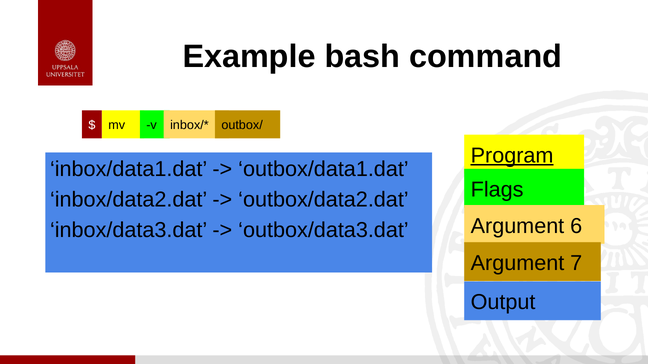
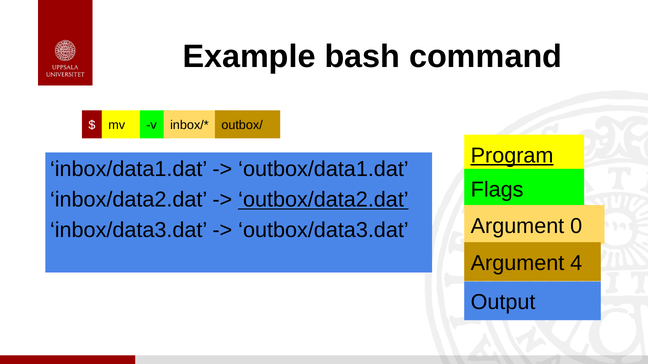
outbox/data2.dat underline: none -> present
6: 6 -> 0
7: 7 -> 4
